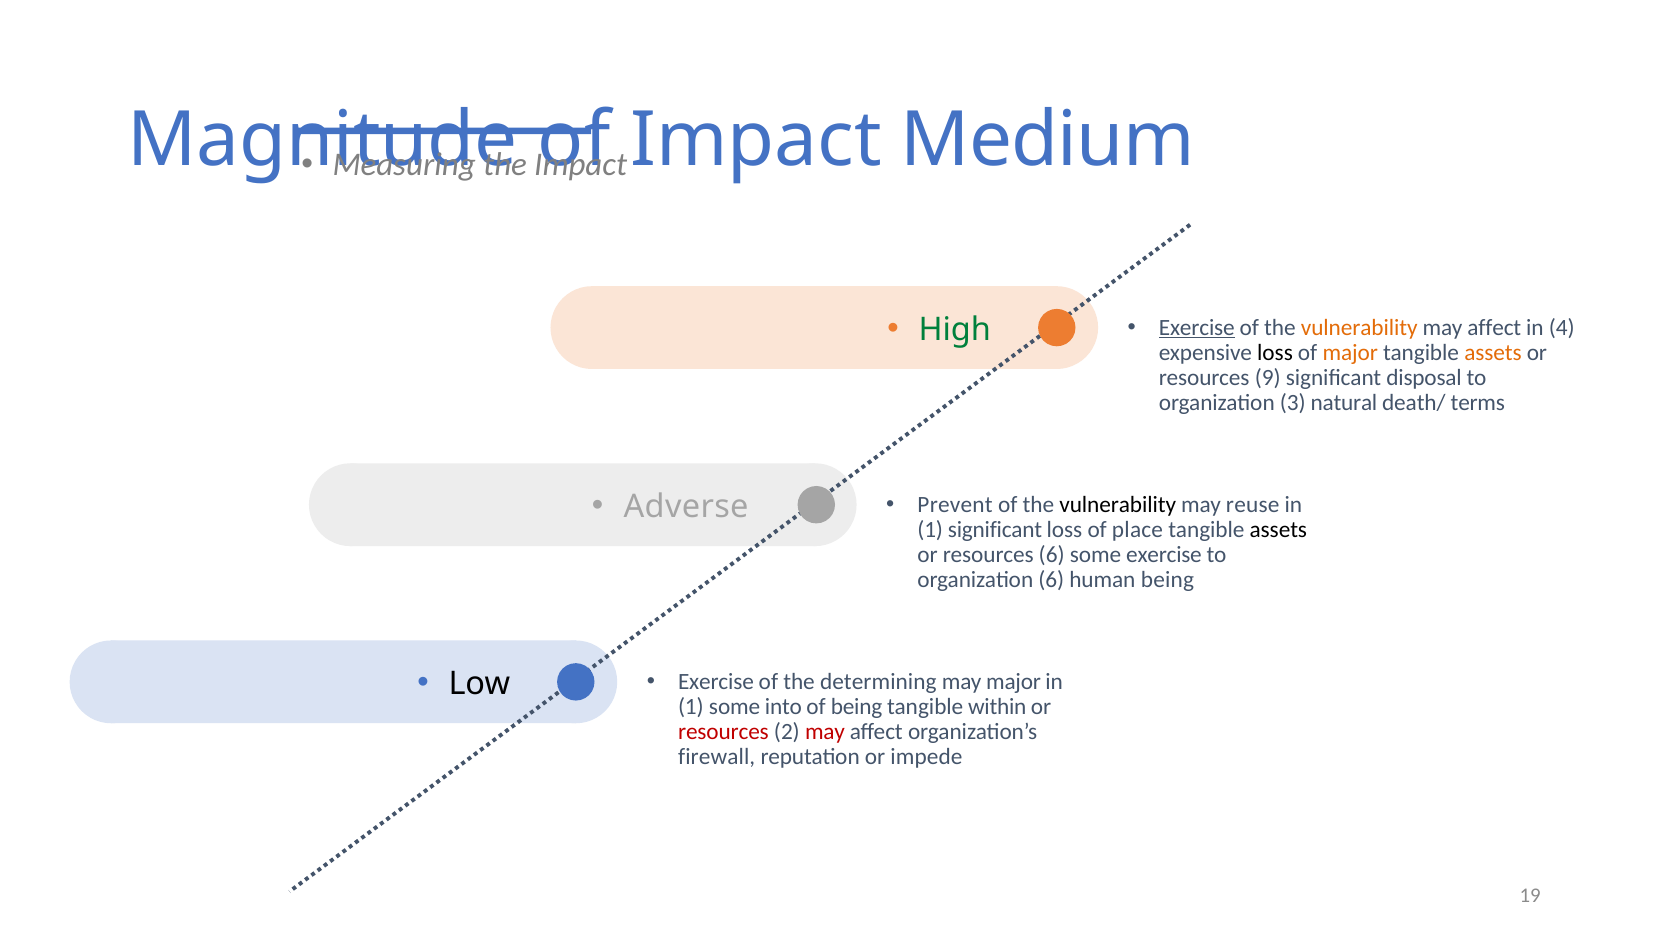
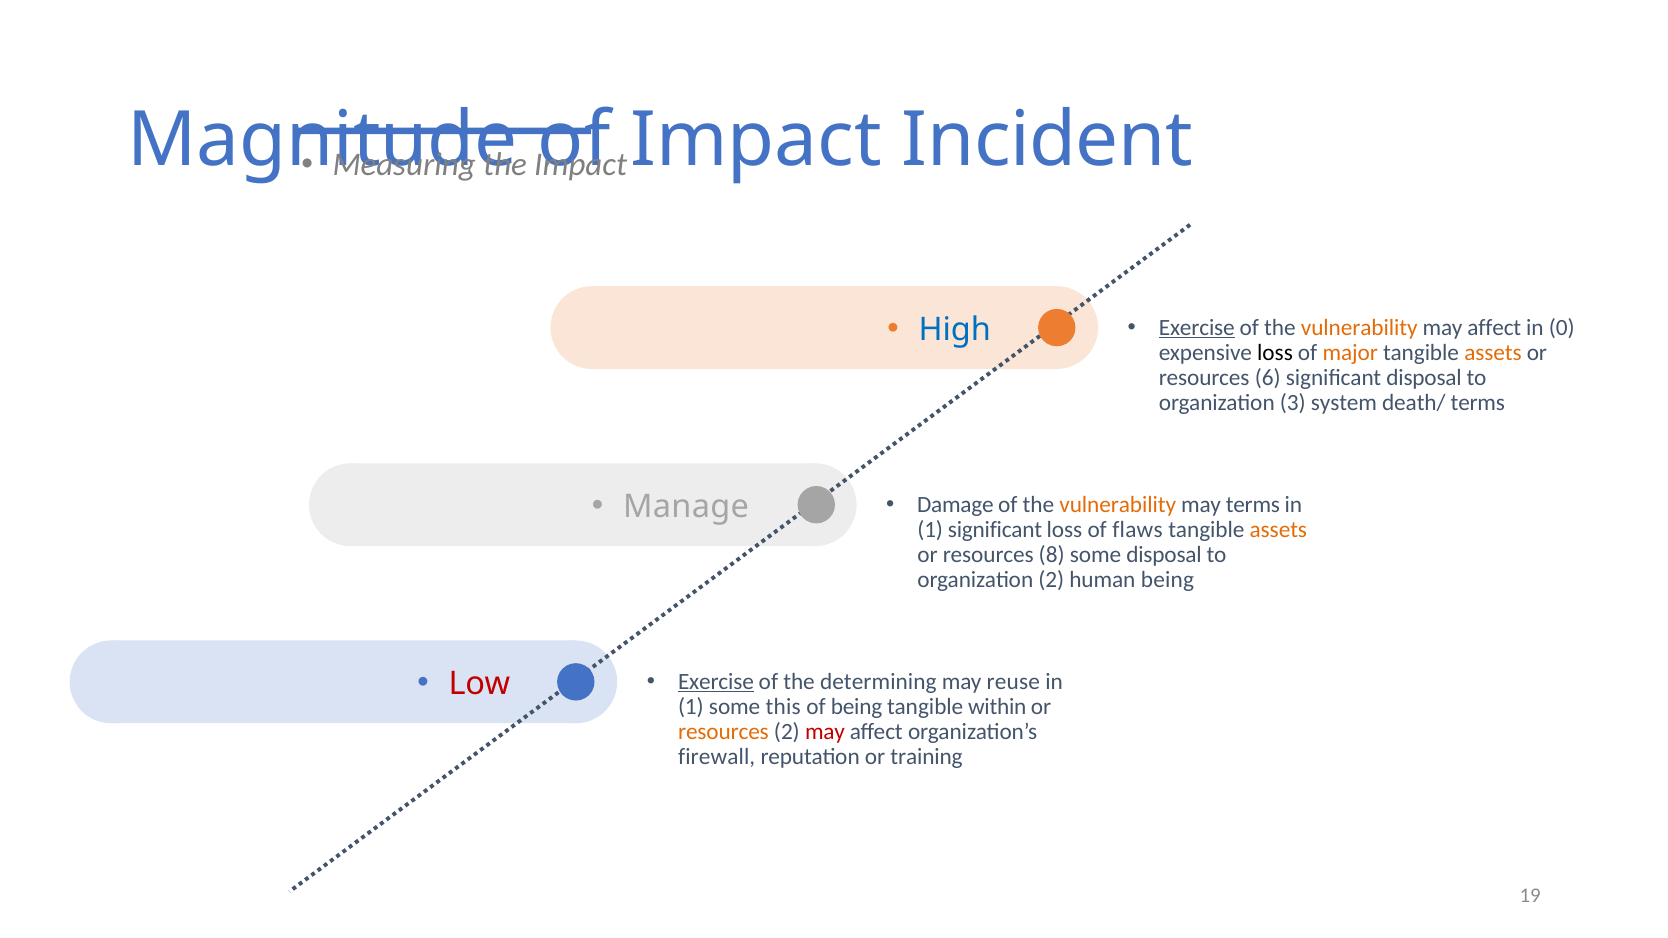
Medium: Medium -> Incident
High colour: green -> blue
4: 4 -> 0
9: 9 -> 6
natural: natural -> system
Adverse: Adverse -> Manage
Prevent: Prevent -> Damage
vulnerability at (1118, 505) colour: black -> orange
may reuse: reuse -> terms
place: place -> flaws
assets at (1278, 530) colour: black -> orange
resources 6: 6 -> 8
some exercise: exercise -> disposal
organization 6: 6 -> 2
Low colour: black -> red
Exercise at (716, 682) underline: none -> present
may major: major -> reuse
into: into -> this
resources at (723, 732) colour: red -> orange
impede: impede -> training
